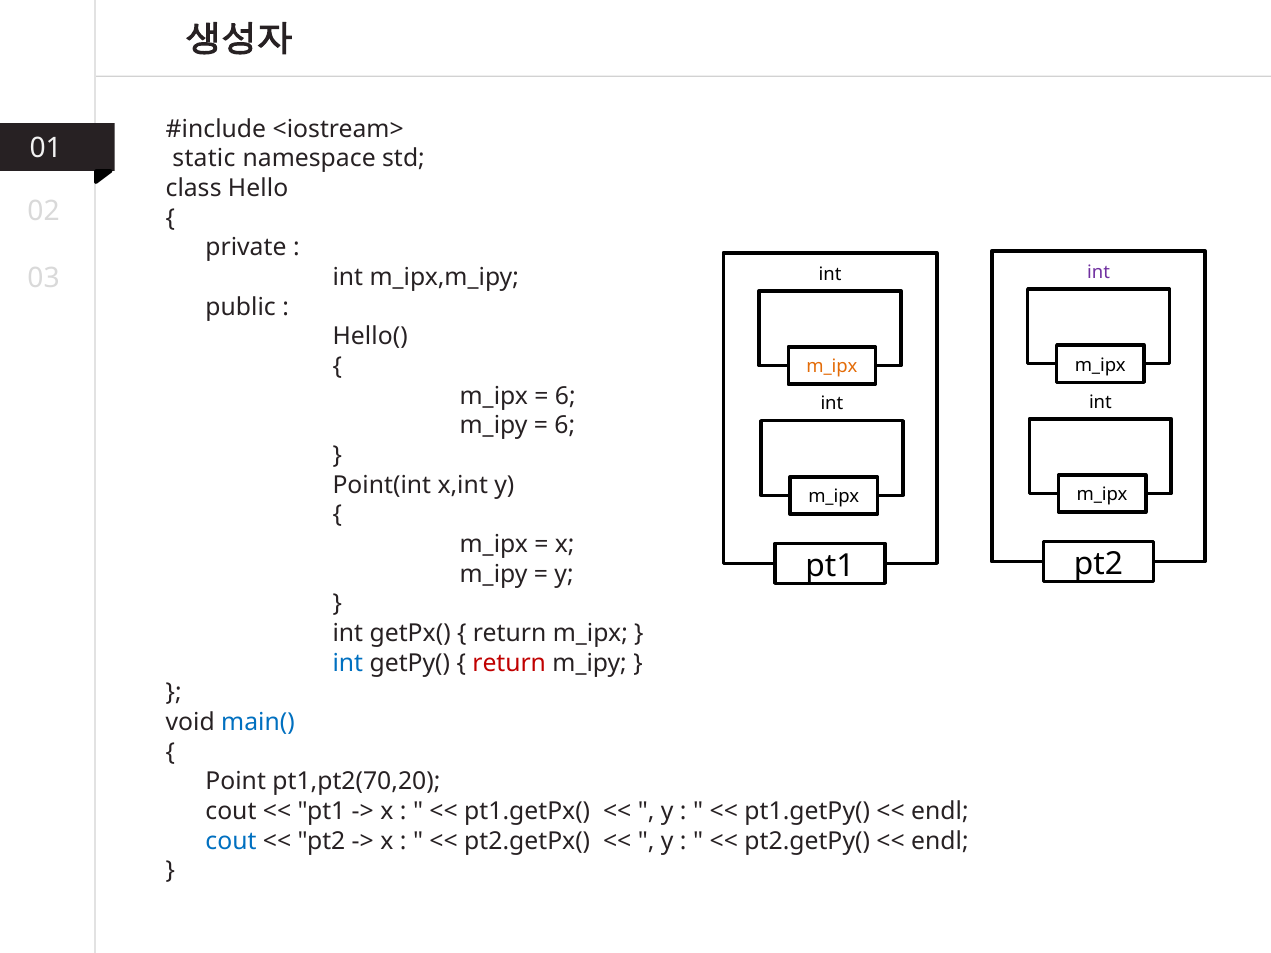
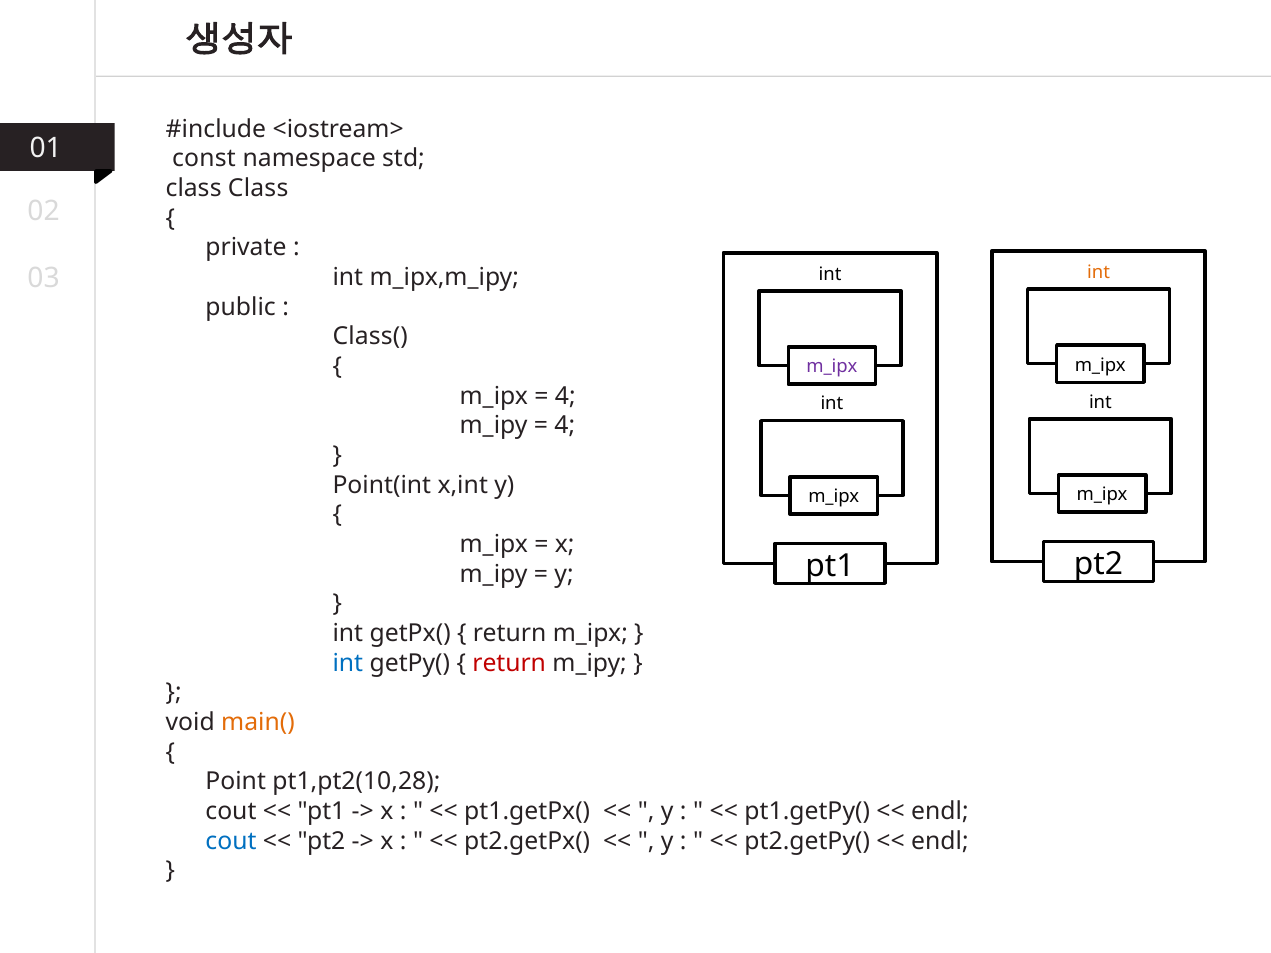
static: static -> const
class Hello: Hello -> Class
int at (1099, 272) colour: purple -> orange
Hello(: Hello( -> Class(
m_ipx at (832, 367) colour: orange -> purple
6 at (565, 396): 6 -> 4
6 at (565, 426): 6 -> 4
main( colour: blue -> orange
pt1,pt2(70,20: pt1,pt2(70,20 -> pt1,pt2(10,28
